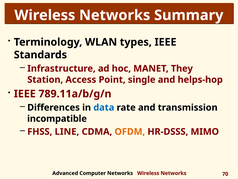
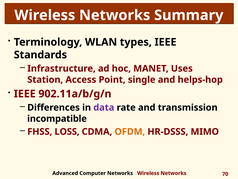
They: They -> Uses
789.11a/b/g/n: 789.11a/b/g/n -> 902.11a/b/g/n
data colour: blue -> purple
LINE: LINE -> LOSS
